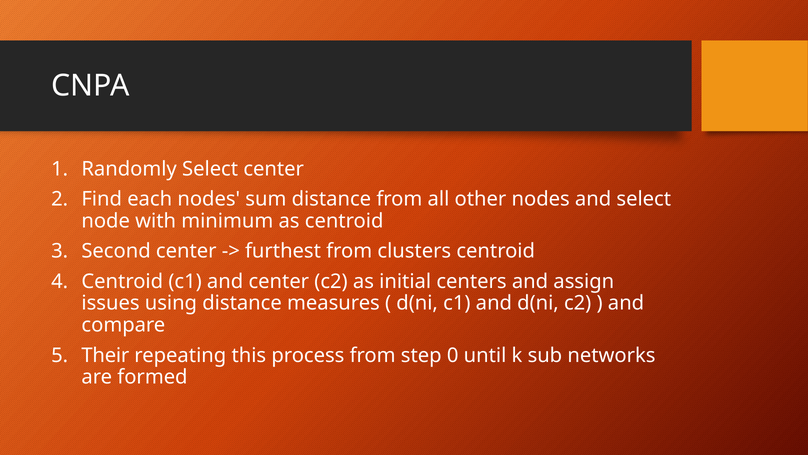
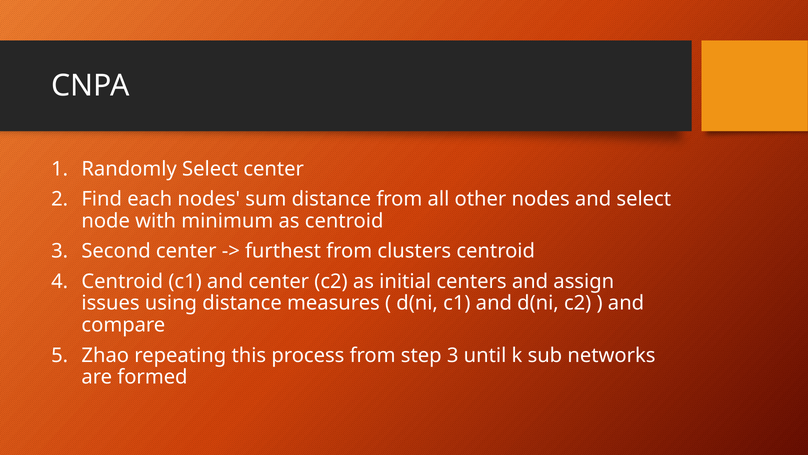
Their: Their -> Zhao
step 0: 0 -> 3
